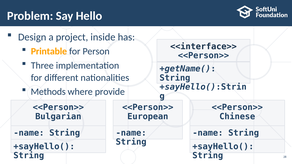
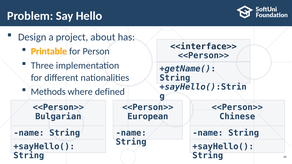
inside: inside -> about
provide: provide -> defined
